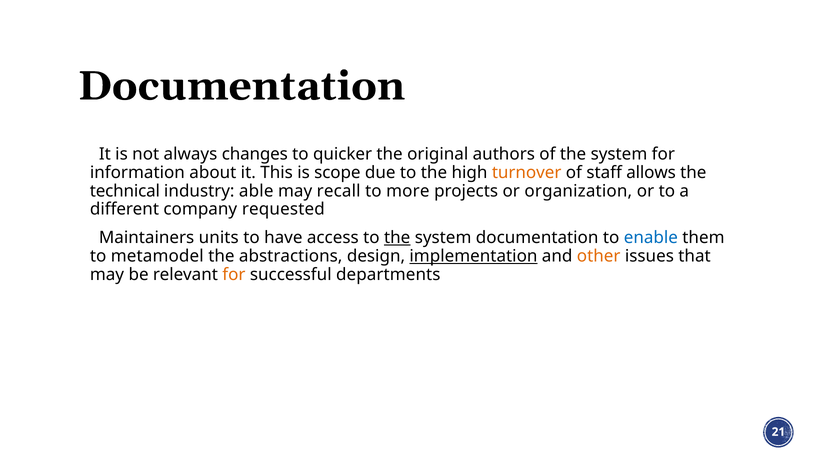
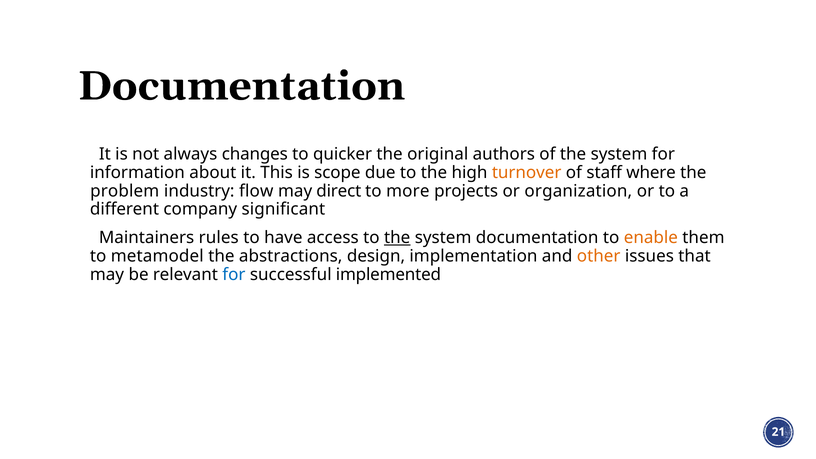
allows: allows -> where
technical: technical -> problem
able: able -> flow
recall: recall -> direct
requested: requested -> significant
units: units -> rules
enable colour: blue -> orange
implementation underline: present -> none
for at (234, 275) colour: orange -> blue
departments: departments -> implemented
